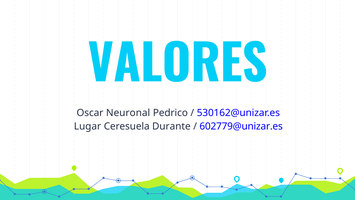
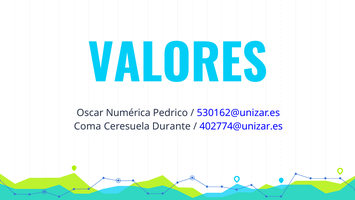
Neuronal: Neuronal -> Numérica
Lugar: Lugar -> Coma
602779@unizar.es: 602779@unizar.es -> 402774@unizar.es
